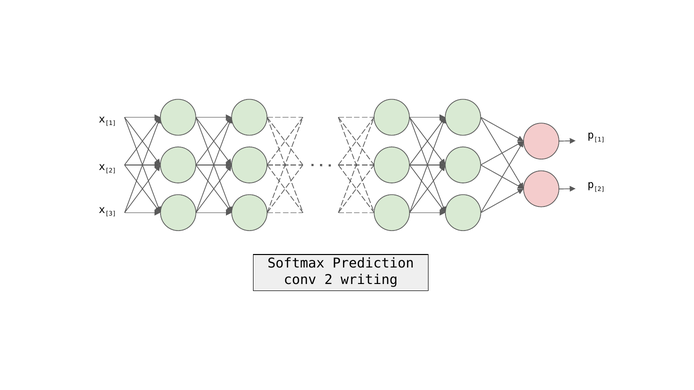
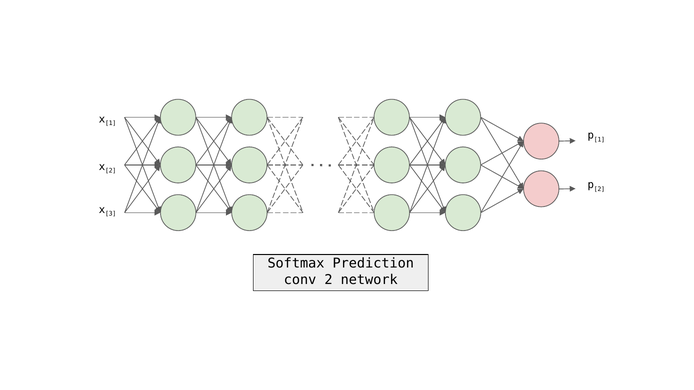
writing: writing -> network
